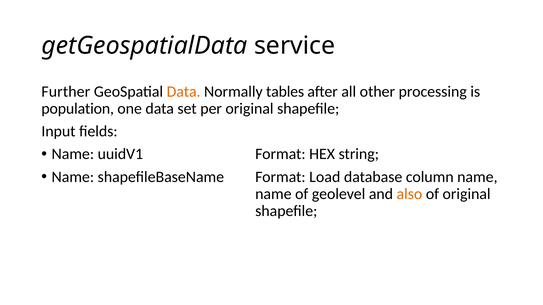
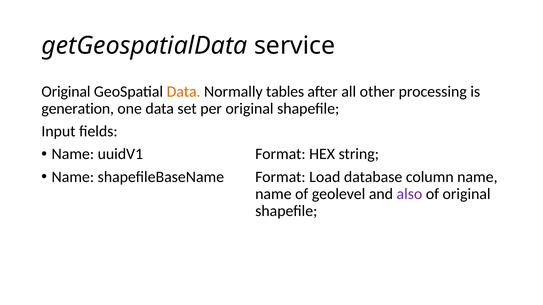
Further at (66, 92): Further -> Original
population: population -> generation
also colour: orange -> purple
